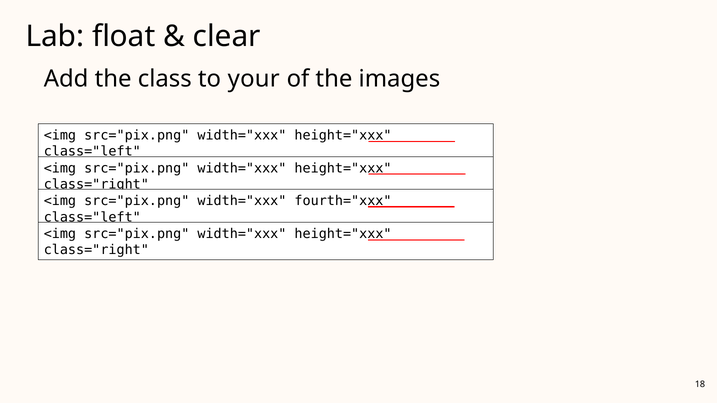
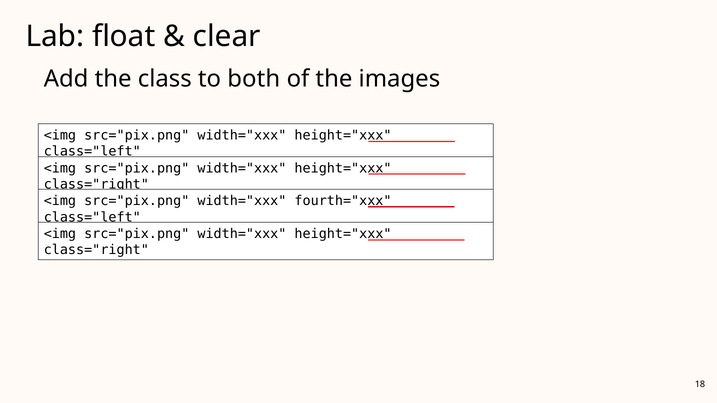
your: your -> both
